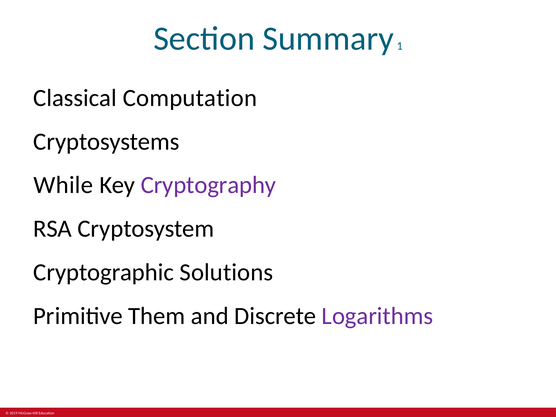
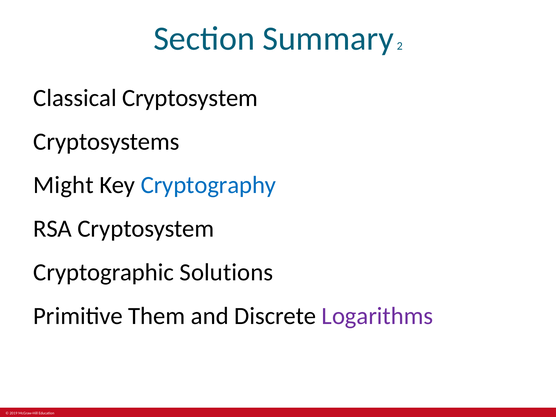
1: 1 -> 2
Classical Computation: Computation -> Cryptosystem
While: While -> Might
Cryptography colour: purple -> blue
